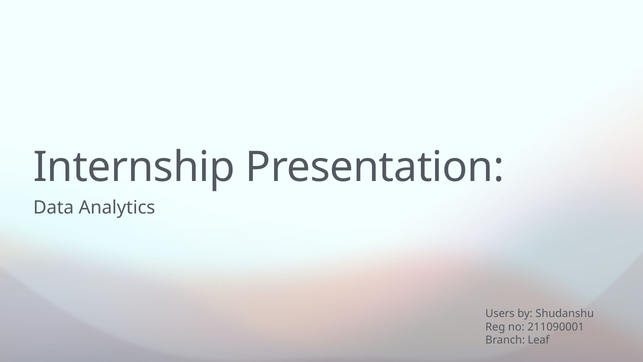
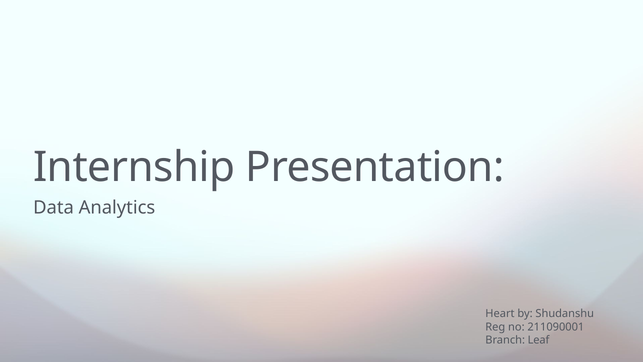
Users: Users -> Heart
